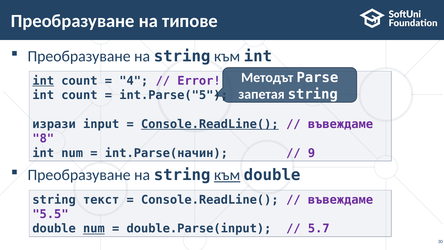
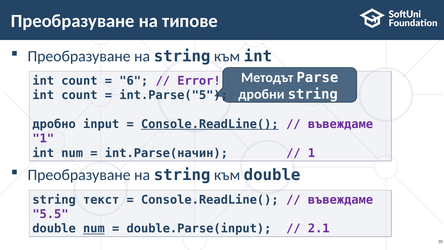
int at (43, 81) underline: present -> none
4: 4 -> 6
запетая: запетая -> дробни
изрази: изрази -> дробно
8 at (43, 139): 8 -> 1
9 at (311, 153): 9 -> 1
към at (227, 175) underline: present -> none
5.7: 5.7 -> 2.1
